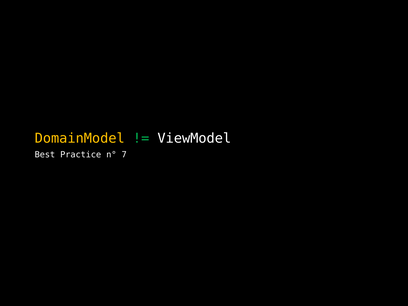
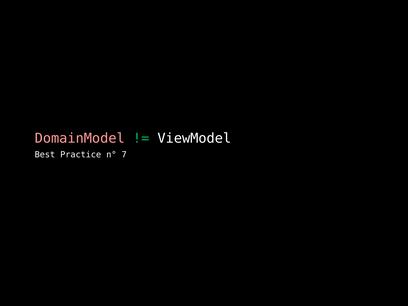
DomainModel colour: yellow -> pink
